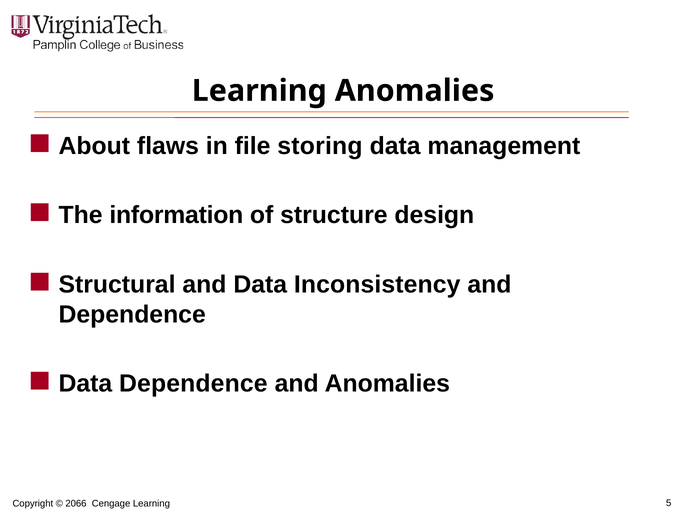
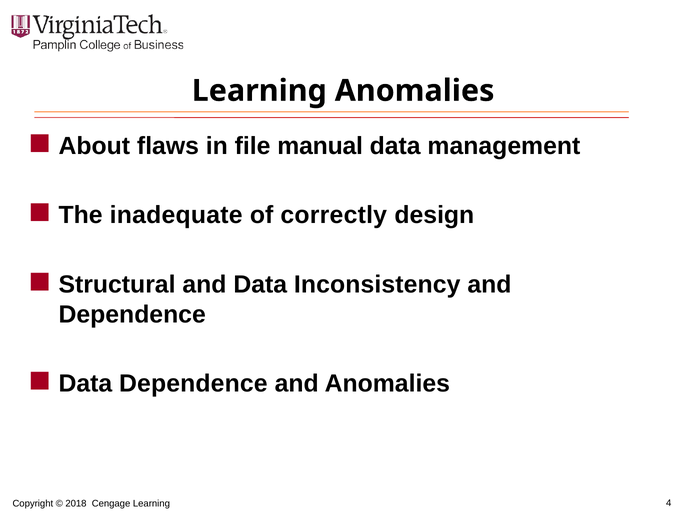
storing: storing -> manual
information: information -> inadequate
structure: structure -> correctly
2066: 2066 -> 2018
5: 5 -> 4
